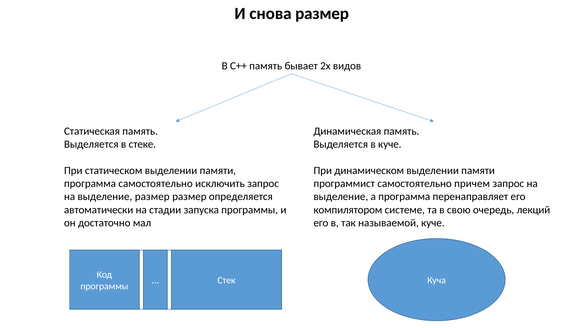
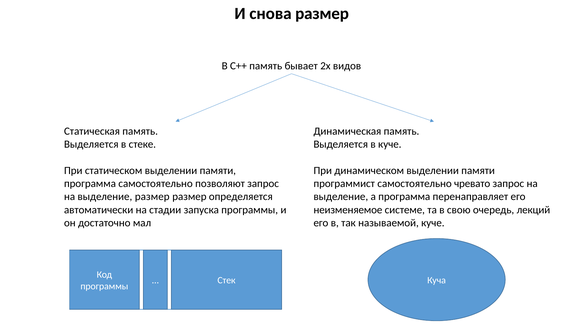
исключить: исключить -> позволяют
причем: причем -> чревато
компилятором: компилятором -> неизменяемое
